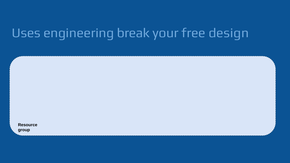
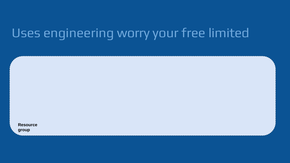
break: break -> worry
design: design -> limited
